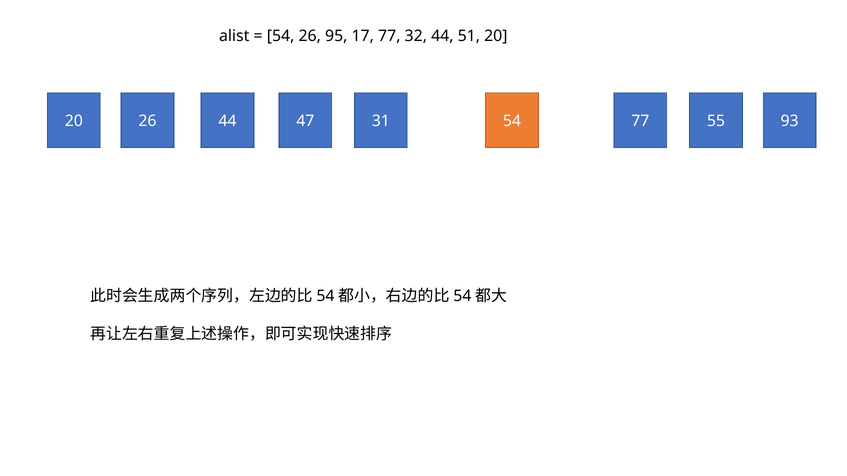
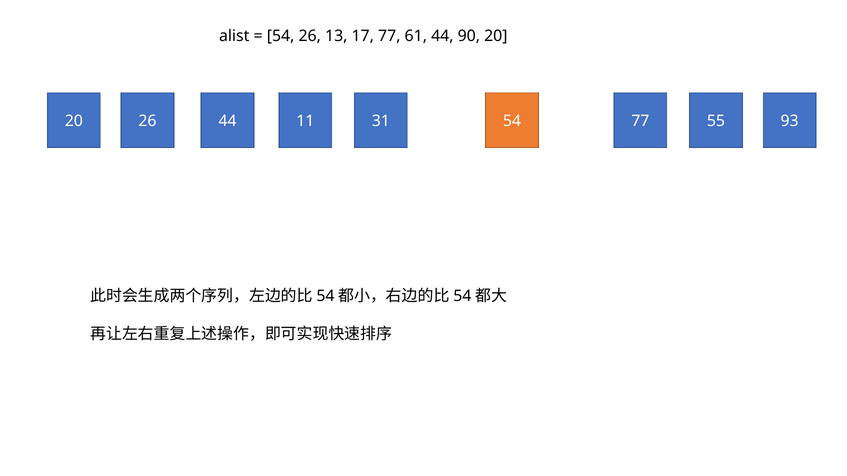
95: 95 -> 13
32: 32 -> 61
51: 51 -> 90
47: 47 -> 11
